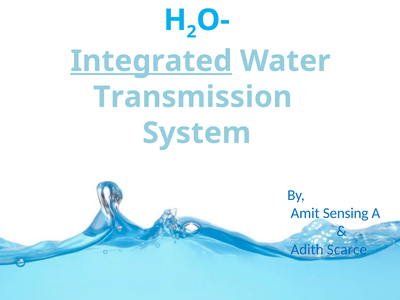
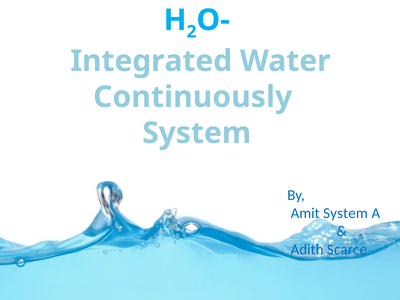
Integrated underline: present -> none
Transmission: Transmission -> Continuously
Amit Sensing: Sensing -> System
